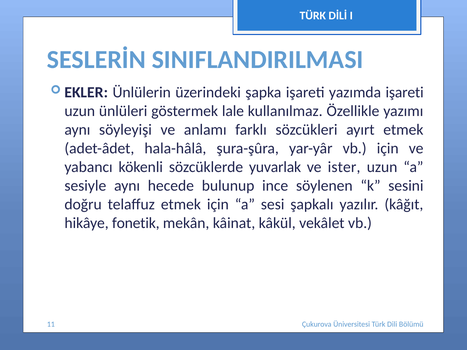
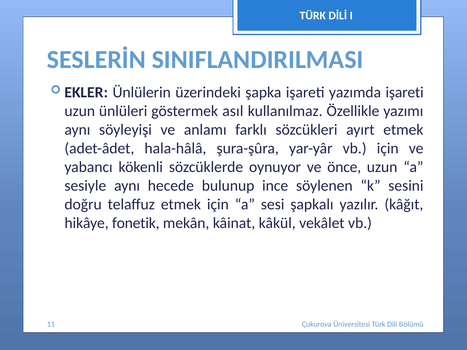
lale: lale -> asıl
yuvarlak: yuvarlak -> oynuyor
ister: ister -> önce
